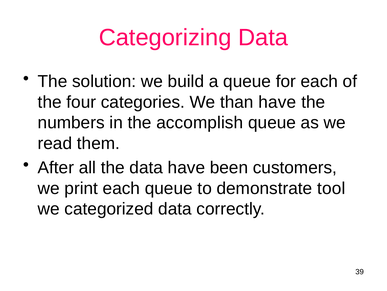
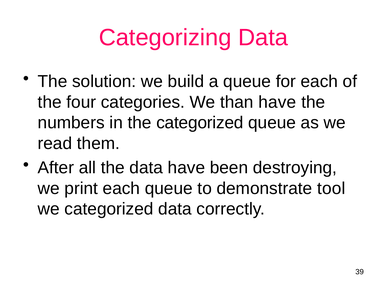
the accomplish: accomplish -> categorized
customers: customers -> destroying
